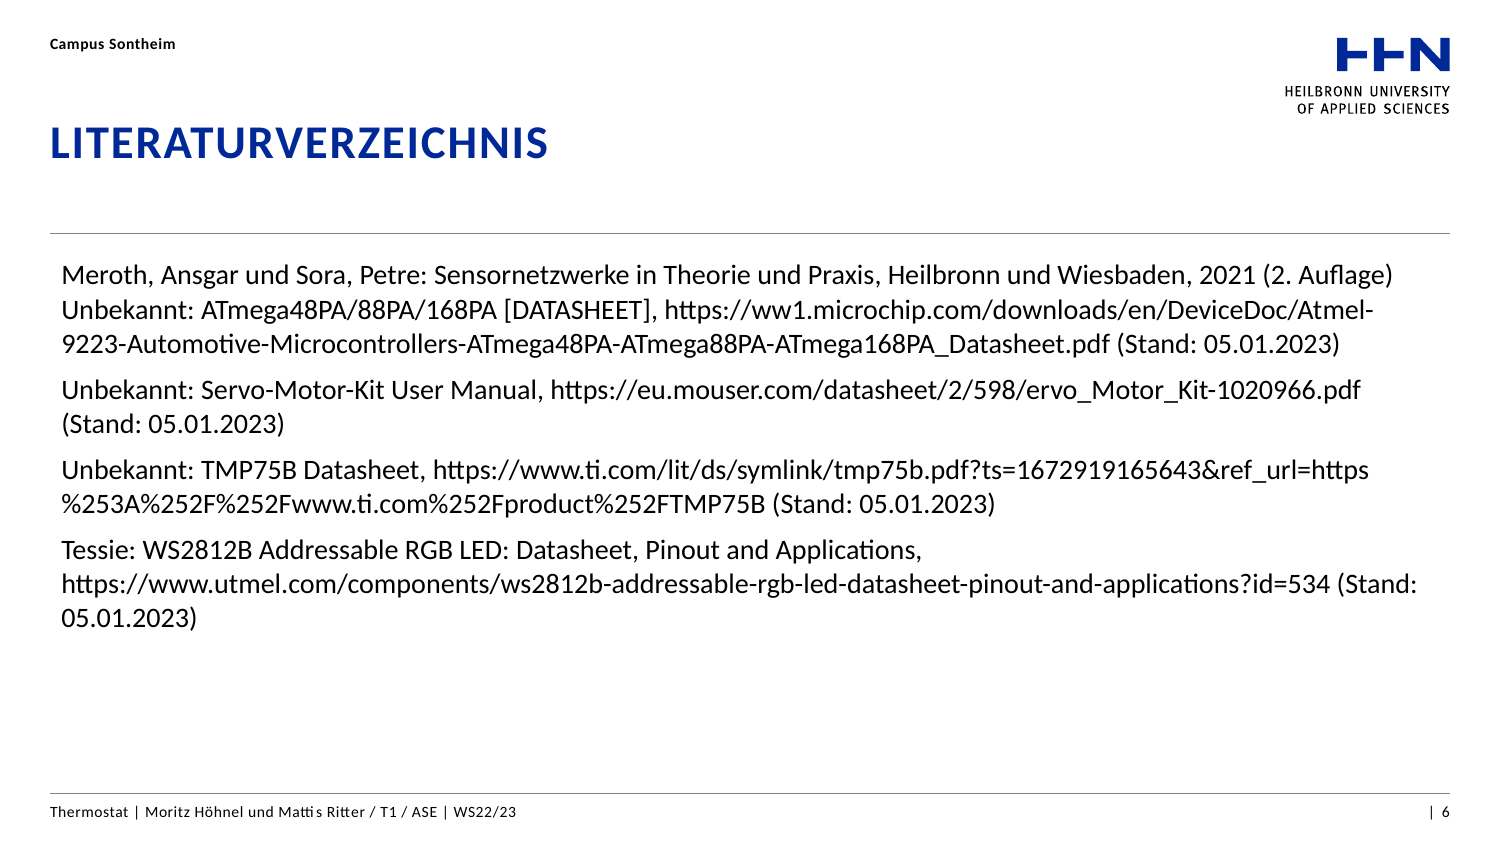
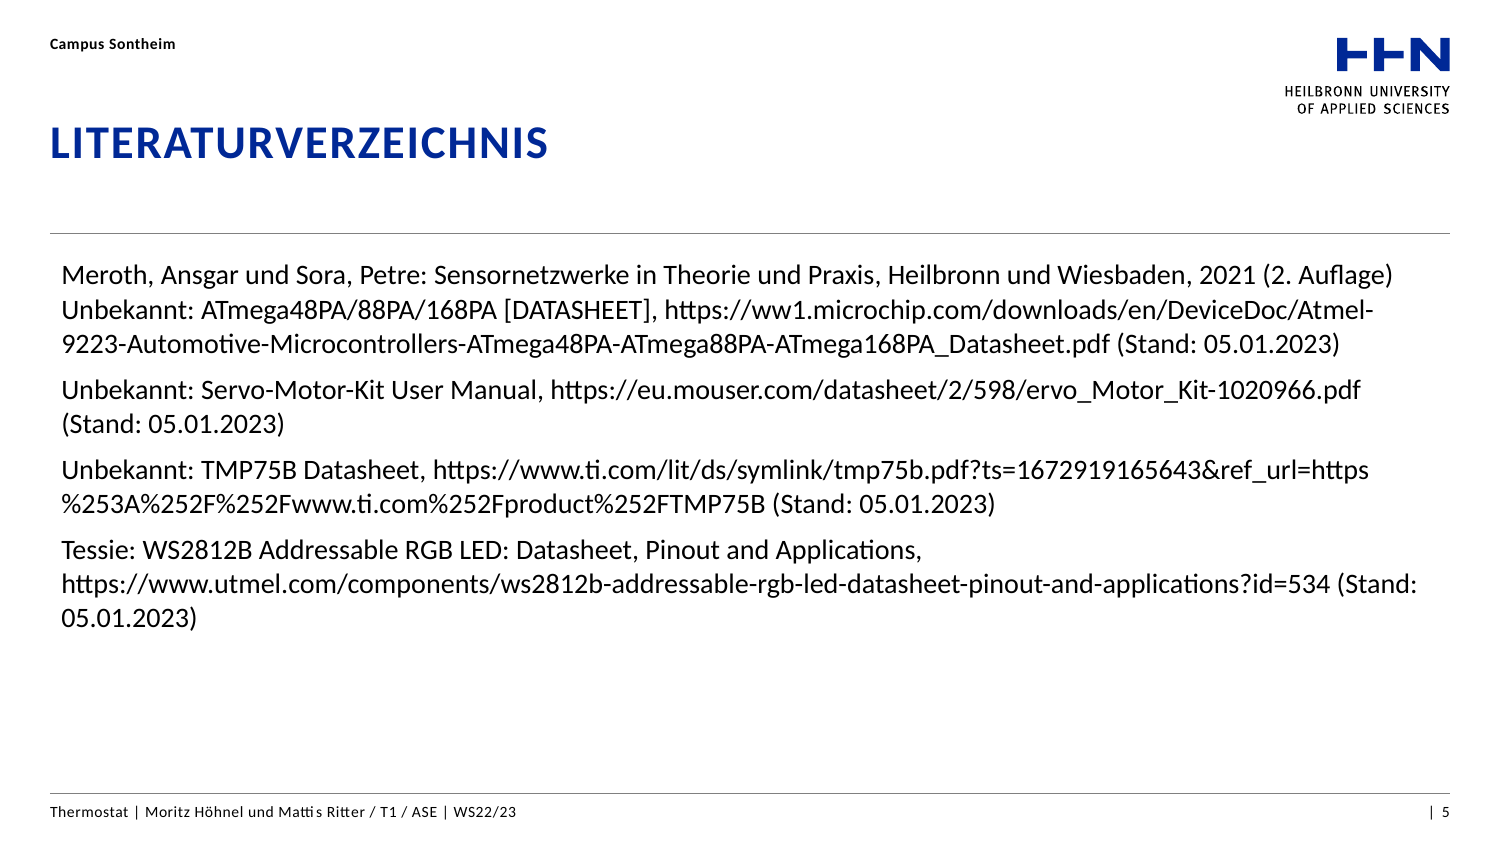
6: 6 -> 5
